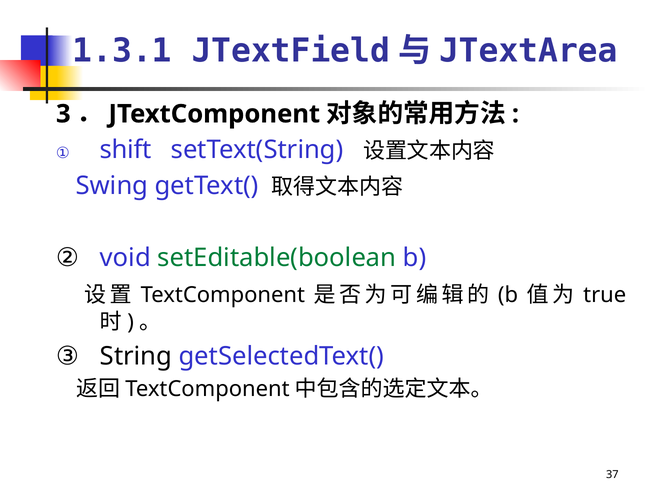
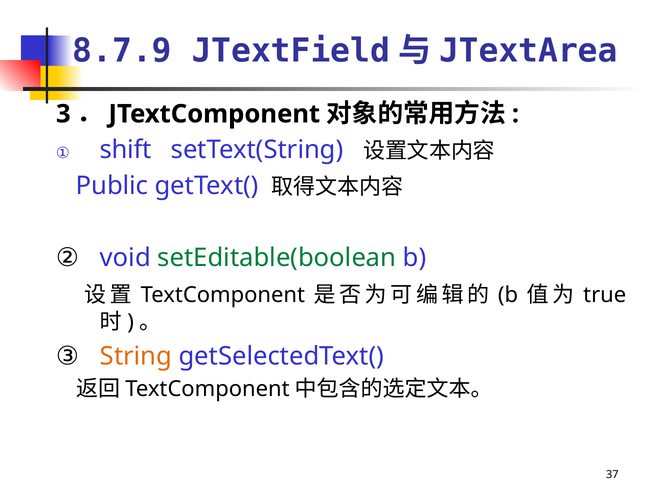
1.3.1: 1.3.1 -> 8.7.9
Swing: Swing -> Public
String colour: black -> orange
